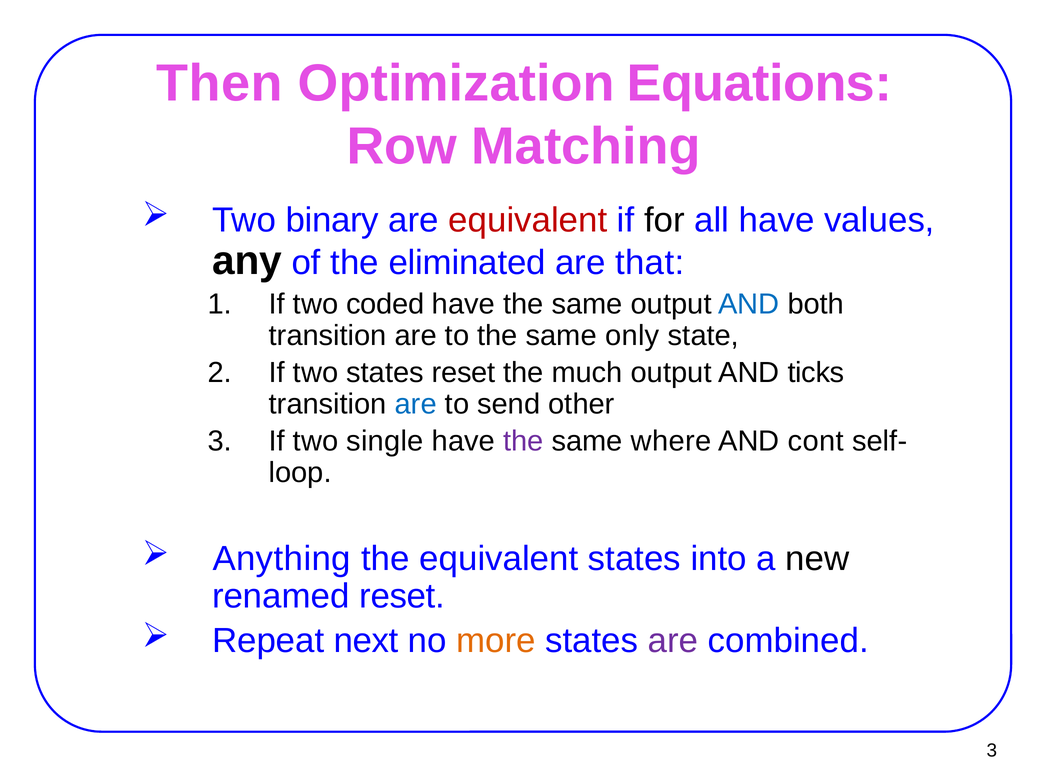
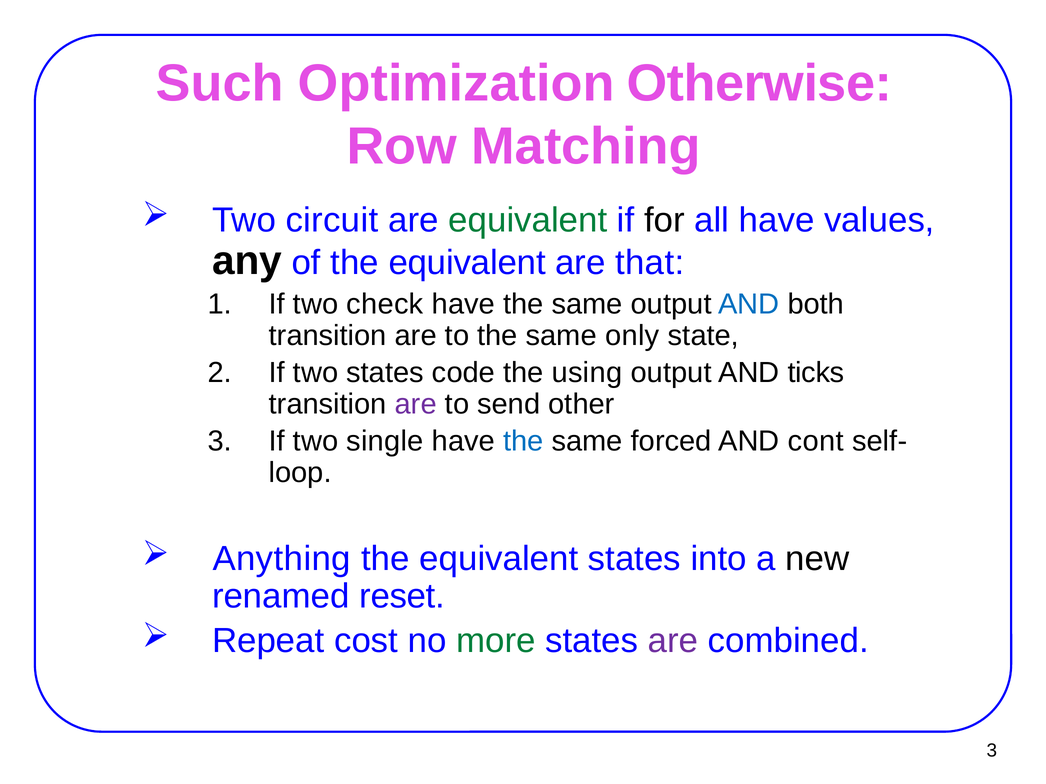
Then: Then -> Such
Equations: Equations -> Otherwise
binary: binary -> circuit
equivalent at (528, 220) colour: red -> green
of the eliminated: eliminated -> equivalent
coded: coded -> check
states reset: reset -> code
much: much -> using
are at (416, 404) colour: blue -> purple
the at (523, 442) colour: purple -> blue
where: where -> forced
next: next -> cost
more colour: orange -> green
